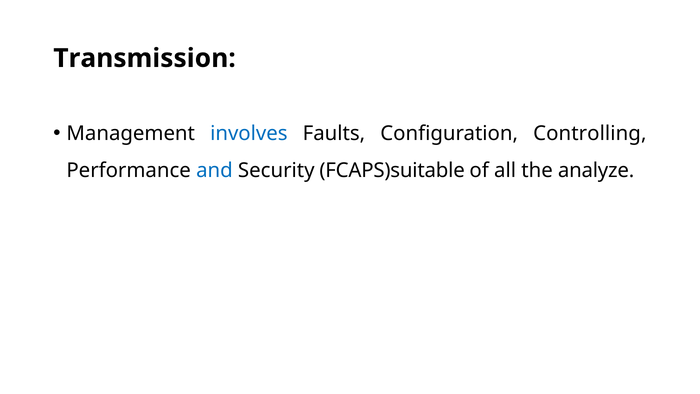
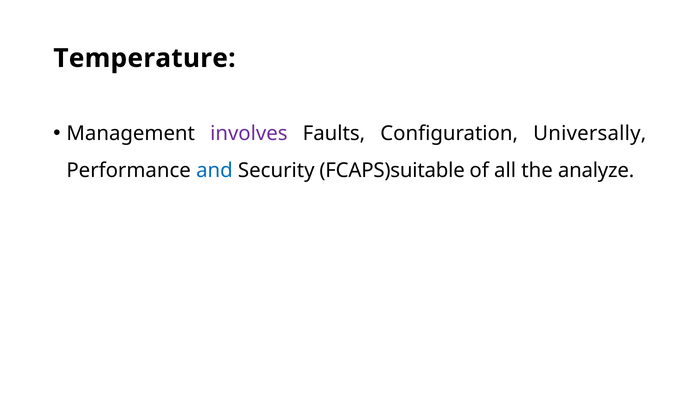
Transmission: Transmission -> Temperature
involves colour: blue -> purple
Controlling: Controlling -> Universally
